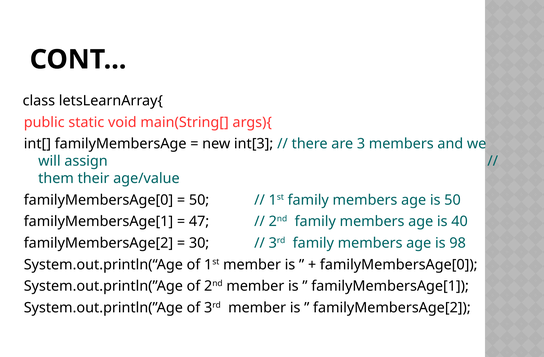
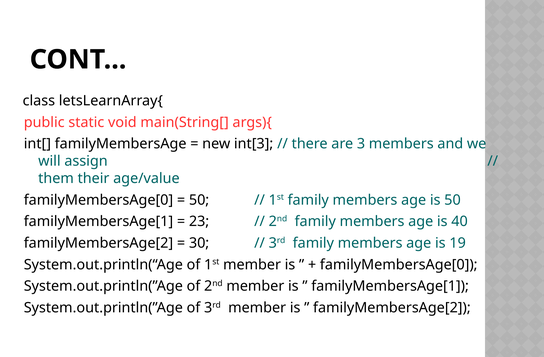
47: 47 -> 23
98: 98 -> 19
